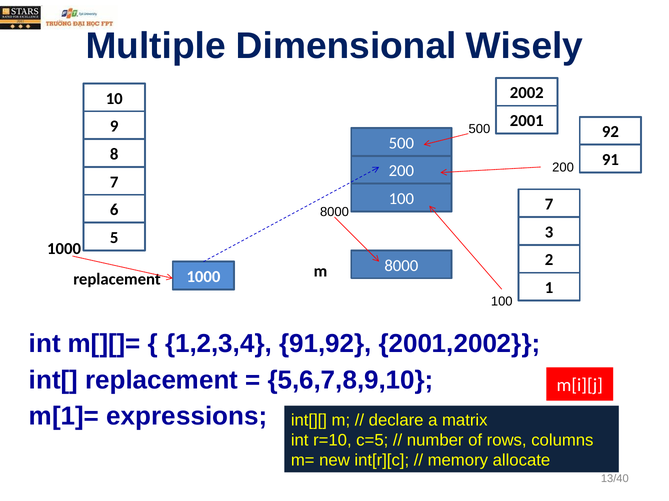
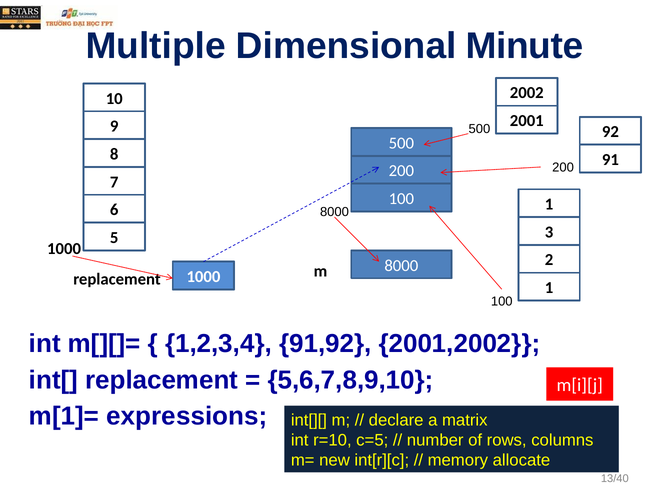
Wisely: Wisely -> Minute
100 7: 7 -> 1
